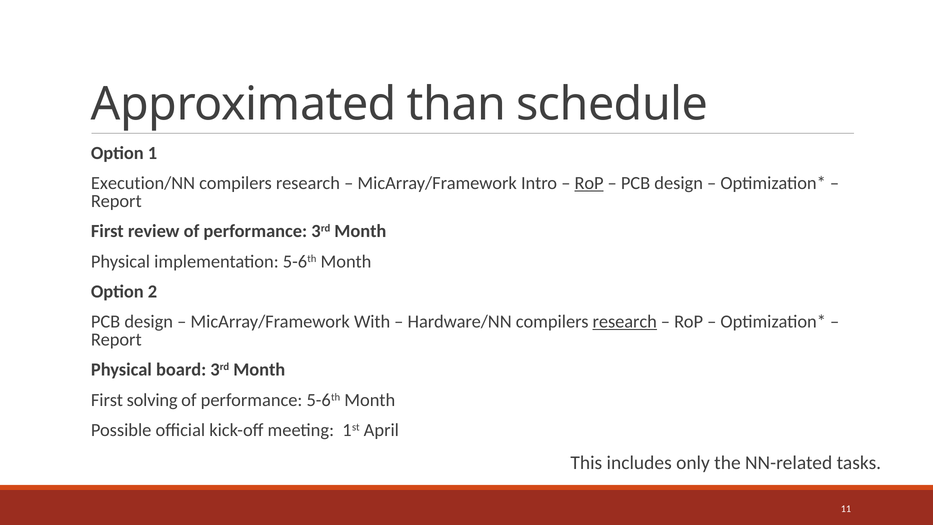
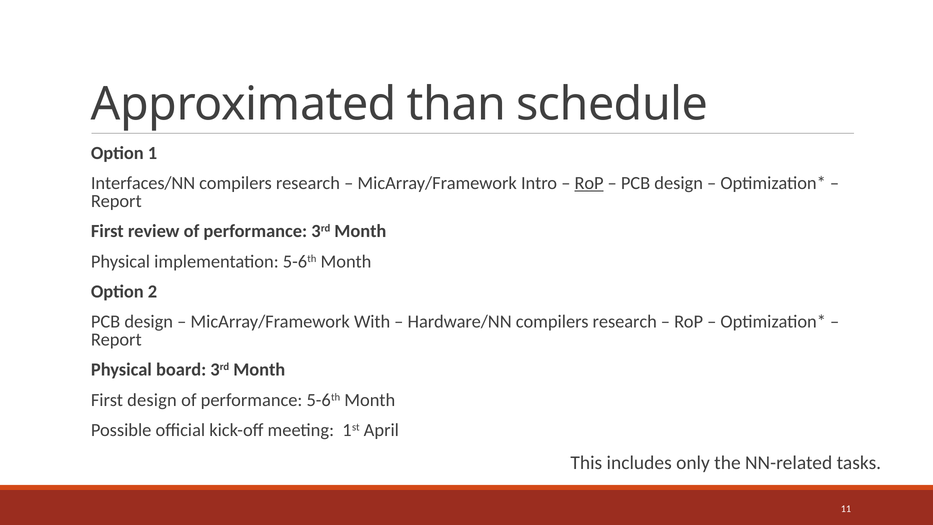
Execution/NN: Execution/NN -> Interfaces/NN
research at (625, 322) underline: present -> none
First solving: solving -> design
